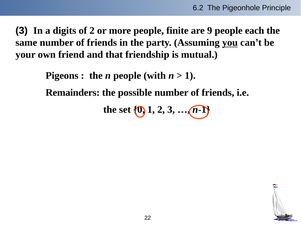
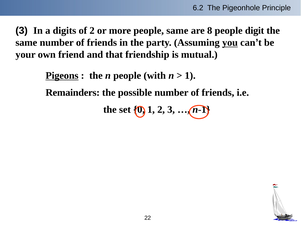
people finite: finite -> same
9: 9 -> 8
each: each -> digit
Pigeons underline: none -> present
